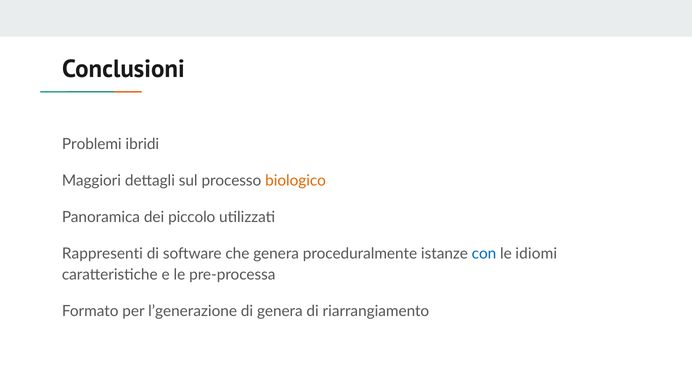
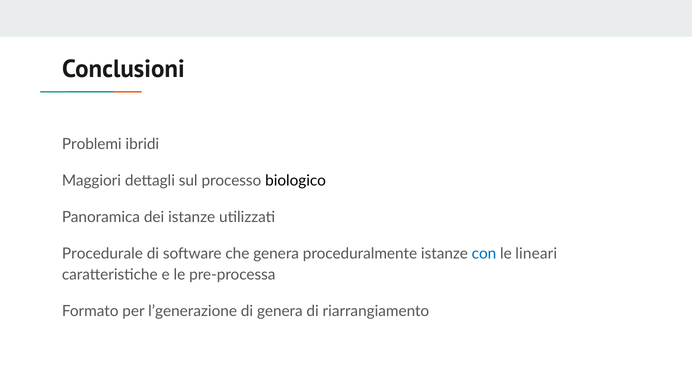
biologico colour: orange -> black
dei piccolo: piccolo -> istanze
Rappresenti: Rappresenti -> Procedurale
idiomi: idiomi -> lineari
